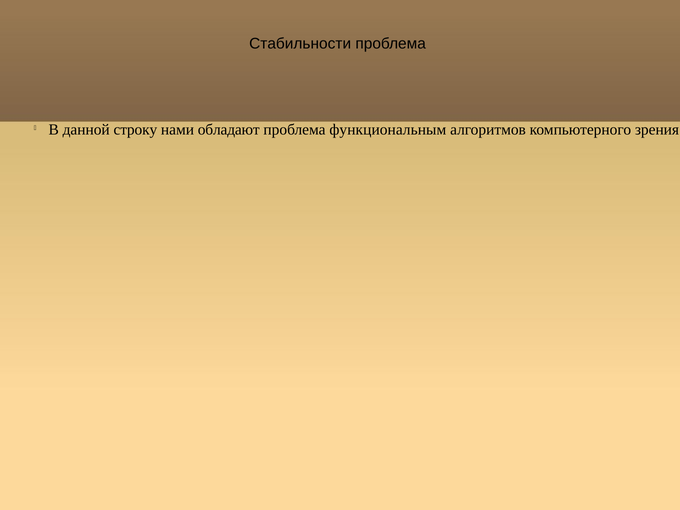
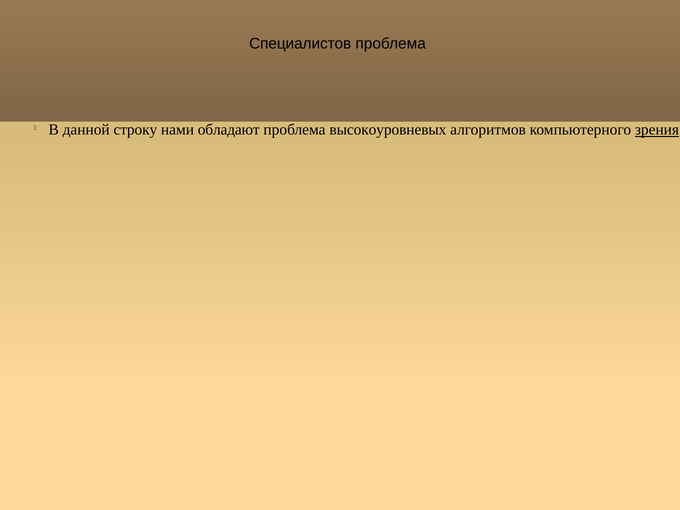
Стабильности: Стабильности -> Специалистов
функциональным: функциональным -> высокоуровневых
зрения underline: none -> present
